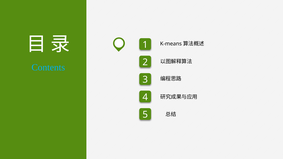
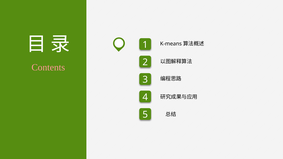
Contents colour: light blue -> pink
